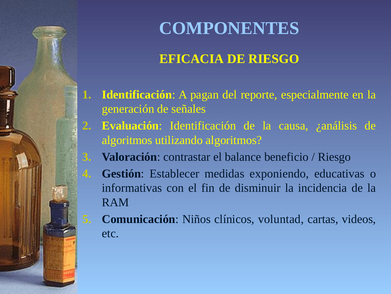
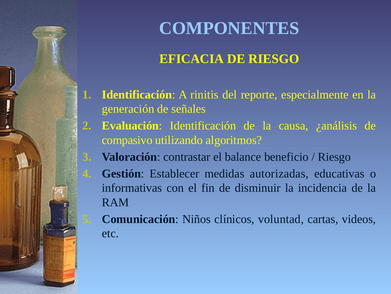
pagan: pagan -> rinitis
algoritmos at (127, 140): algoritmos -> compasivo
exponiendo: exponiendo -> autorizadas
